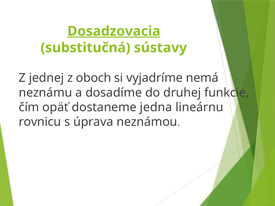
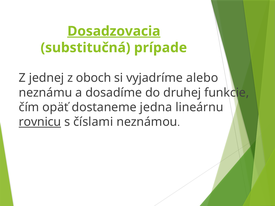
sústavy: sústavy -> prípade
nemá: nemá -> alebo
rovnicu underline: none -> present
úprava: úprava -> číslami
